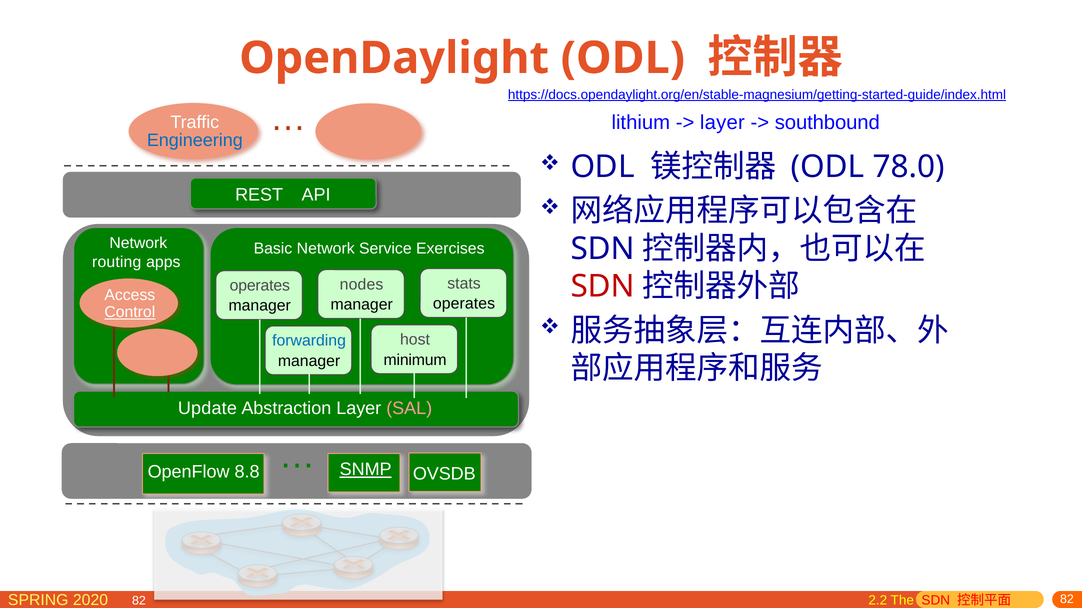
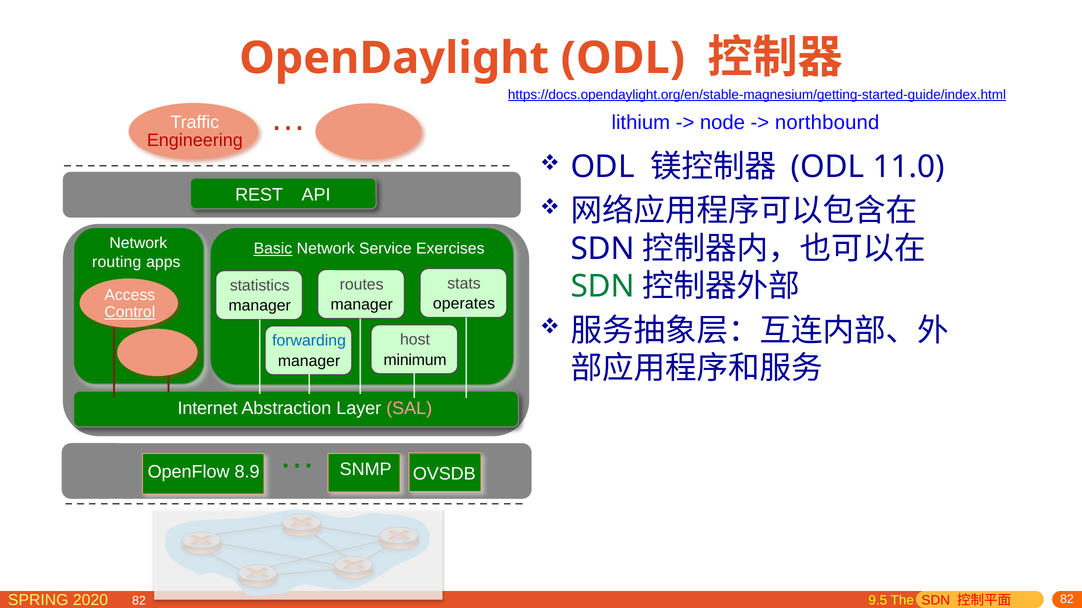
layer at (722, 123): layer -> node
southbound: southbound -> northbound
Engineering colour: blue -> red
78.0: 78.0 -> 11.0
Basic underline: none -> present
nodes: nodes -> routes
SDN at (603, 287) colour: red -> green
operates at (260, 286): operates -> statistics
Update: Update -> Internet
8.8: 8.8 -> 8.9
SNMP underline: present -> none
2.2: 2.2 -> 9.5
